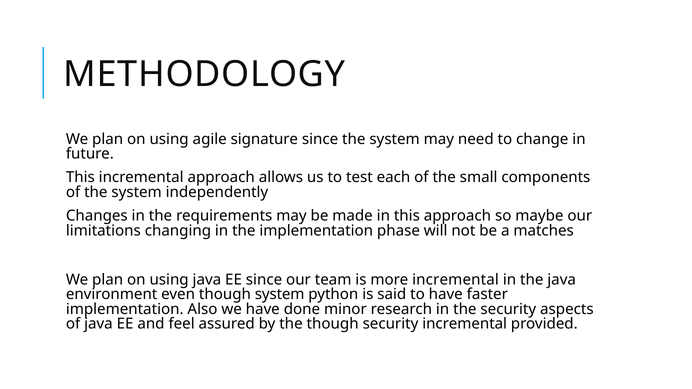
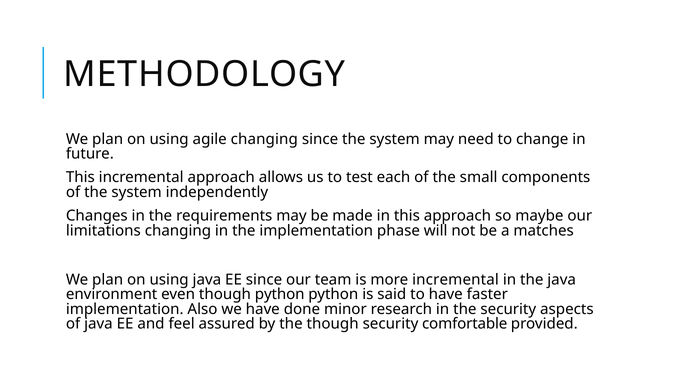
agile signature: signature -> changing
though system: system -> python
security incremental: incremental -> comfortable
